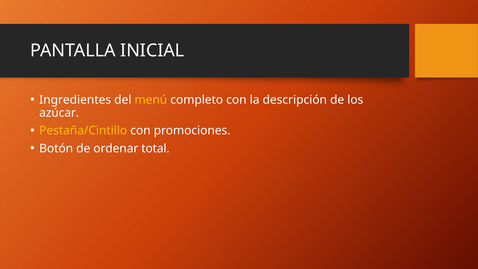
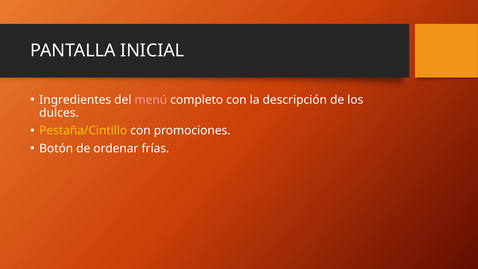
menú colour: yellow -> pink
azúcar: azúcar -> dulces
total: total -> frías
